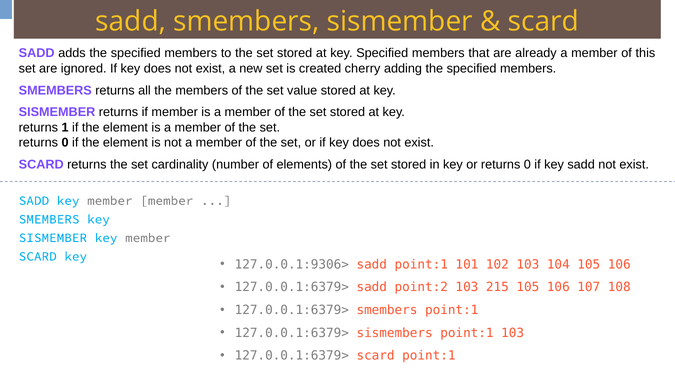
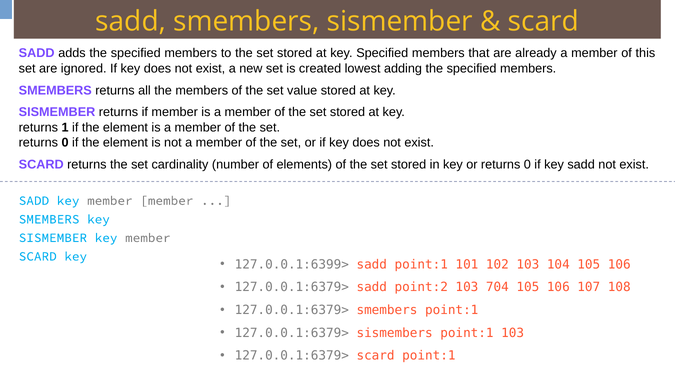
cherry: cherry -> lowest
127.0.0.1:9306>: 127.0.0.1:9306> -> 127.0.0.1:6399>
215: 215 -> 704
